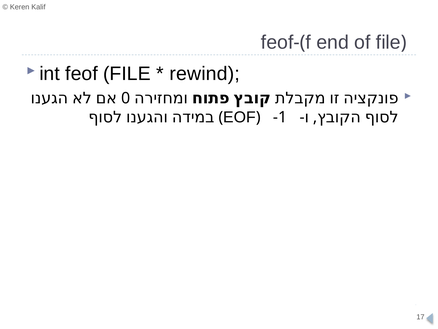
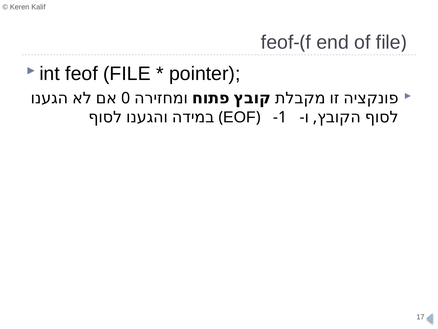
rewind: rewind -> pointer
